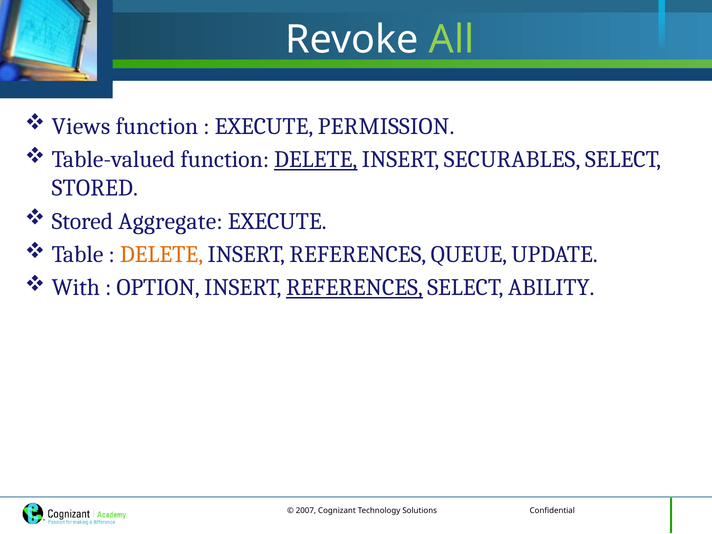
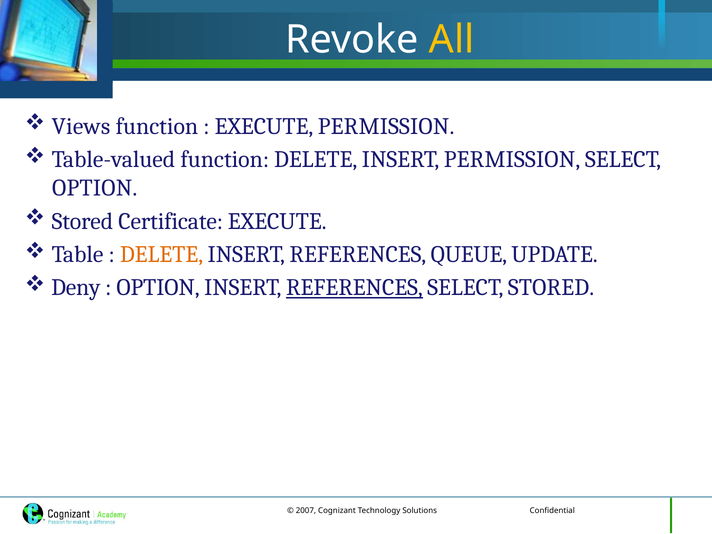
All colour: light green -> yellow
DELETE at (316, 159) underline: present -> none
INSERT SECURABLES: SECURABLES -> PERMISSION
STORED at (95, 188): STORED -> OPTION
Aggregate: Aggregate -> Certificate
With: With -> Deny
SELECT ABILITY: ABILITY -> STORED
